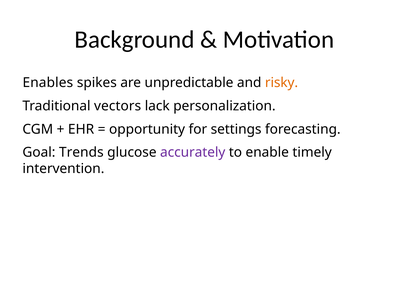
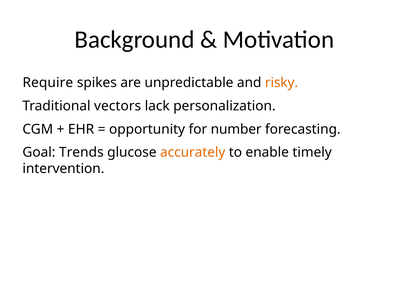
Enables: Enables -> Require
settings: settings -> number
accurately colour: purple -> orange
